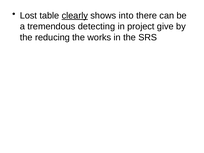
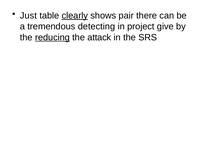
Lost: Lost -> Just
into: into -> pair
reducing underline: none -> present
works: works -> attack
